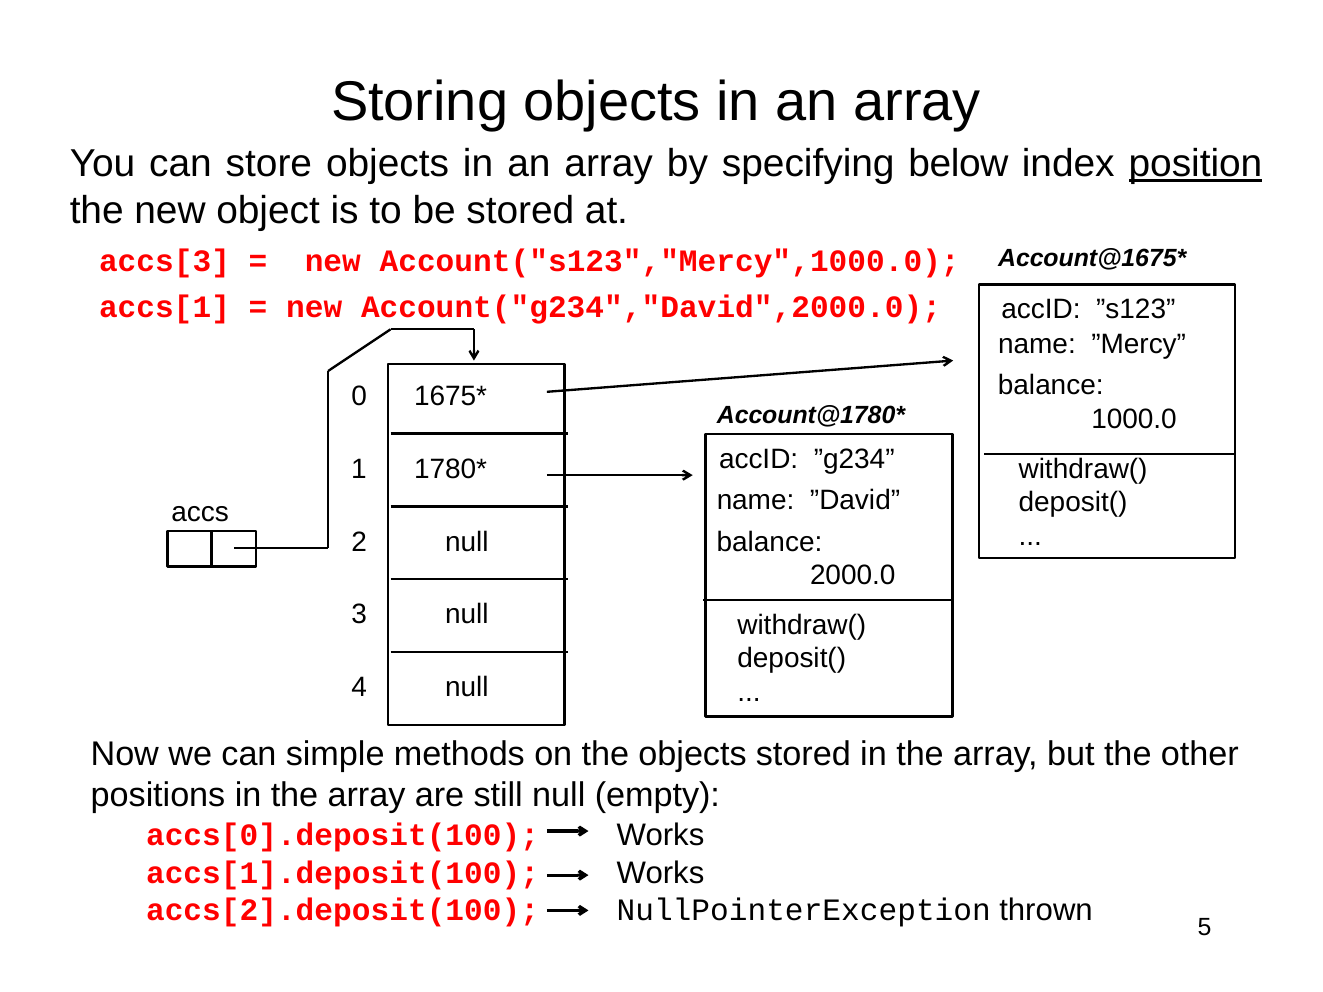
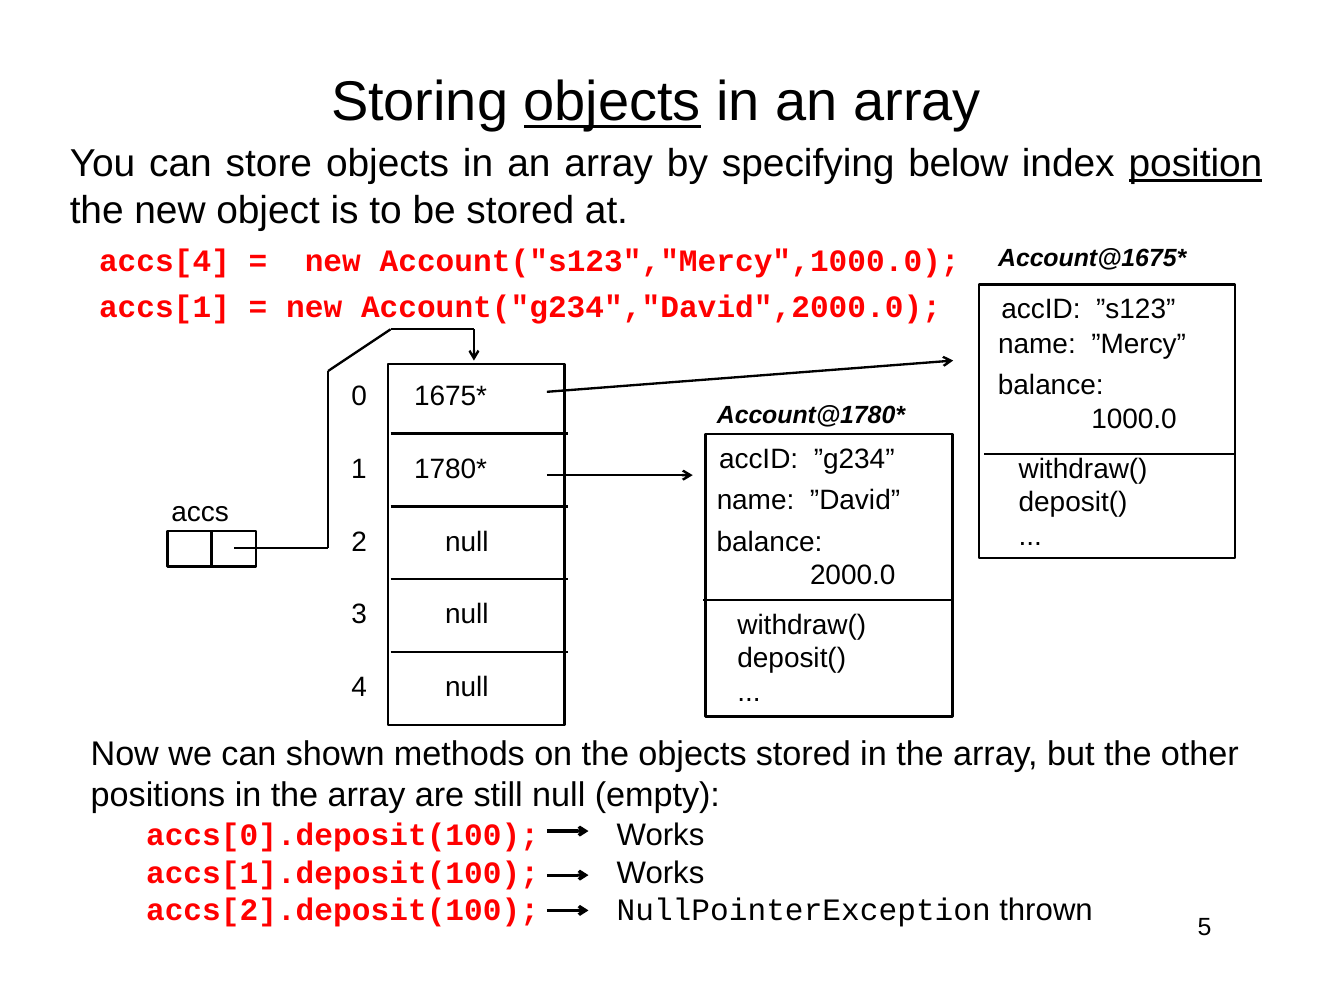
objects at (612, 102) underline: none -> present
accs[3: accs[3 -> accs[4
simple: simple -> shown
